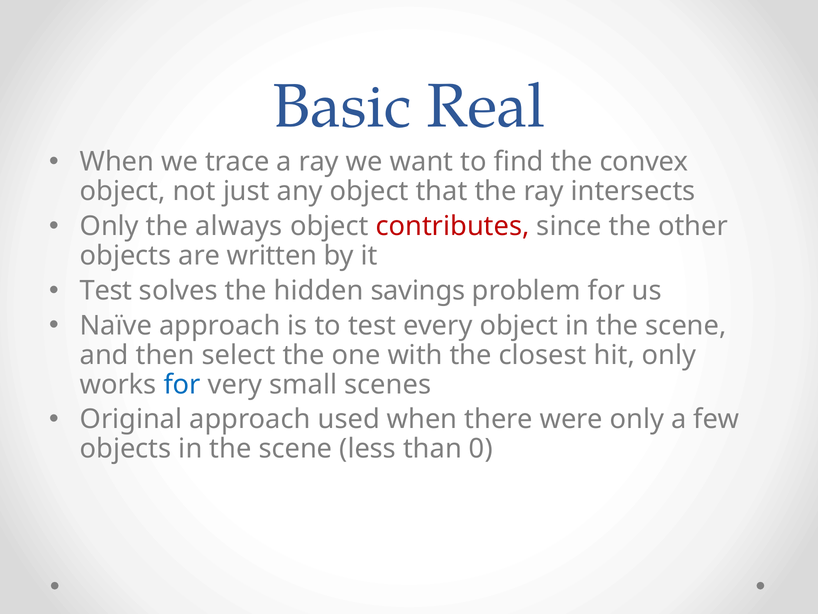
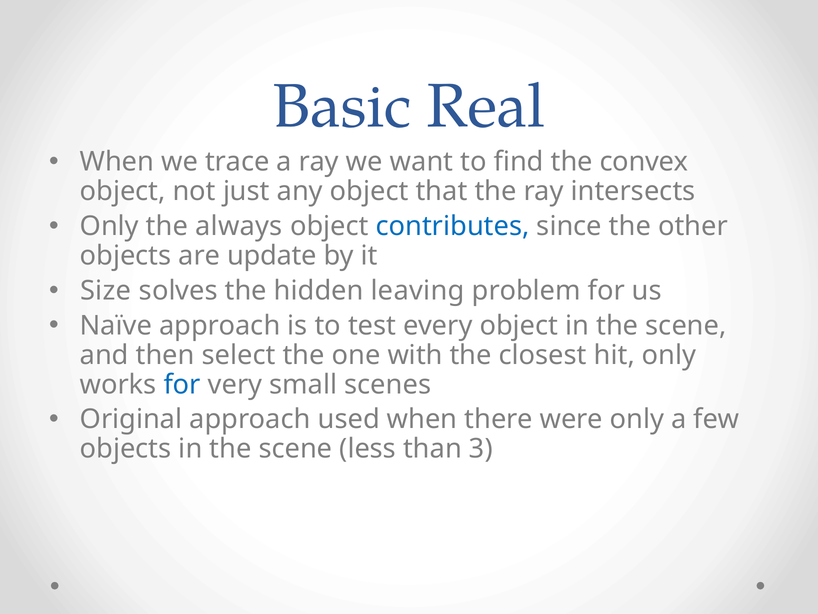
contributes colour: red -> blue
written: written -> update
Test at (106, 290): Test -> Size
savings: savings -> leaving
0: 0 -> 3
